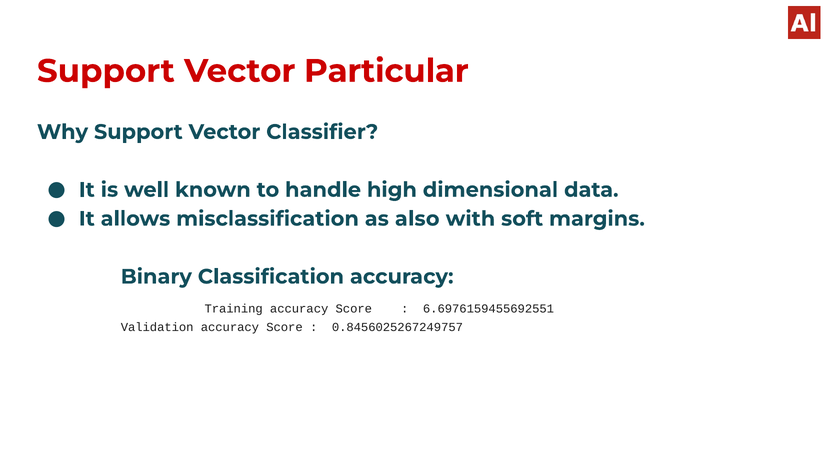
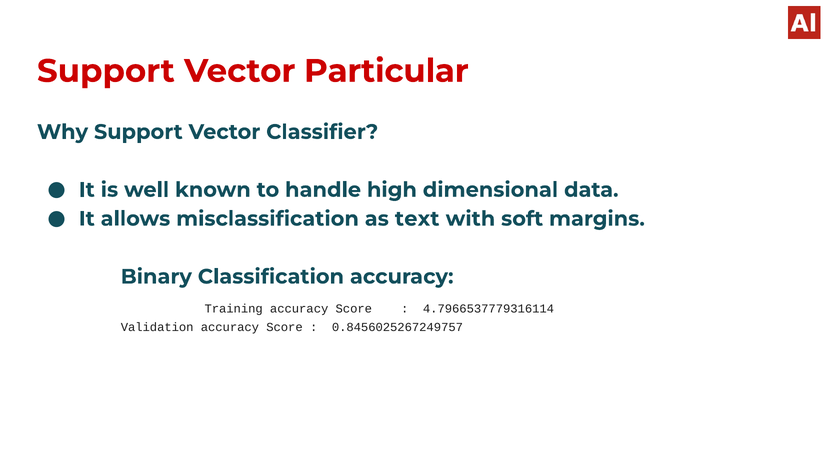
also: also -> text
6.6976159455692551: 6.6976159455692551 -> 4.7966537779316114
